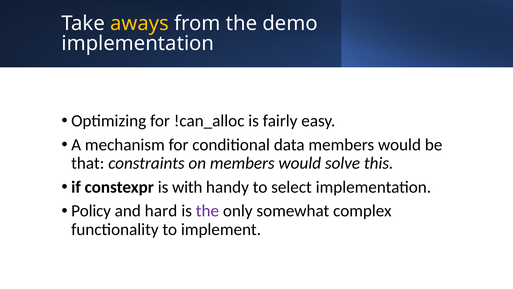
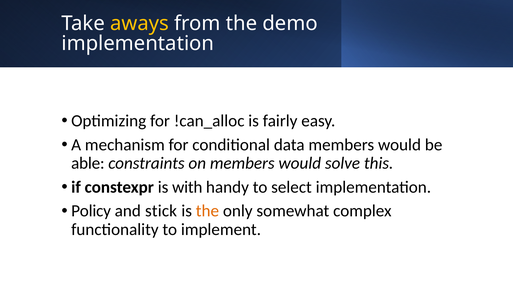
that: that -> able
hard: hard -> stick
the at (207, 211) colour: purple -> orange
